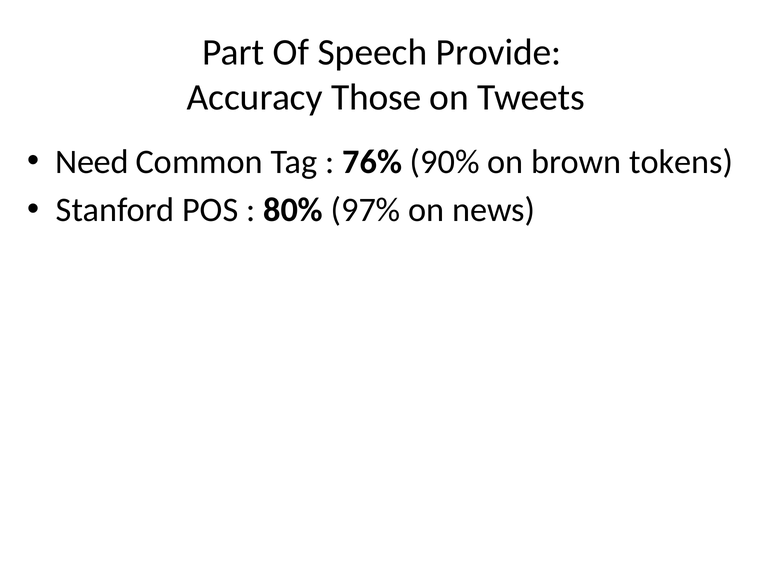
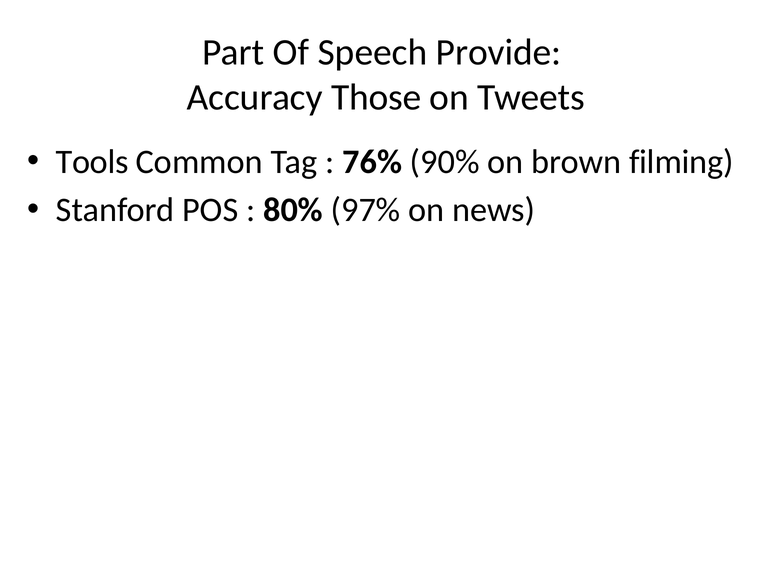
Need: Need -> Tools
tokens: tokens -> filming
